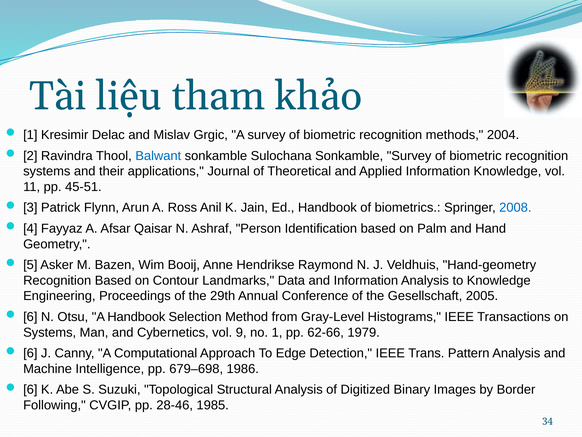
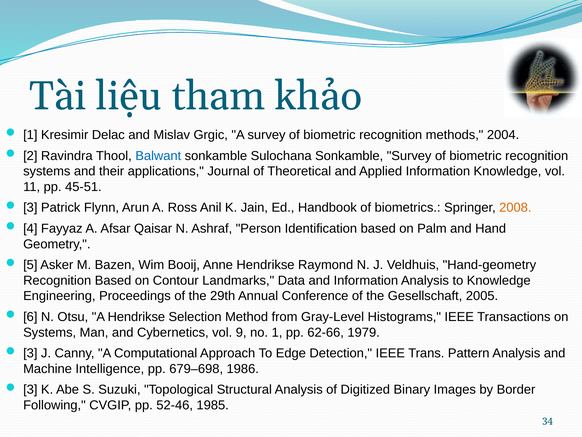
2008 colour: blue -> orange
A Handbook: Handbook -> Hendrikse
6 at (30, 353): 6 -> 3
6 at (30, 389): 6 -> 3
28-46: 28-46 -> 52-46
